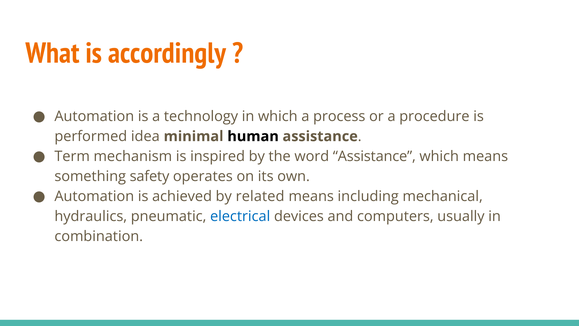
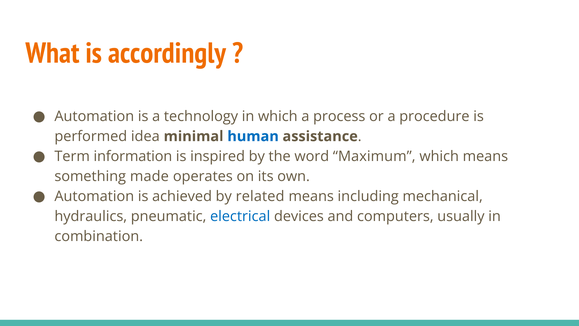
human colour: black -> blue
mechanism: mechanism -> information
word Assistance: Assistance -> Maximum
safety: safety -> made
